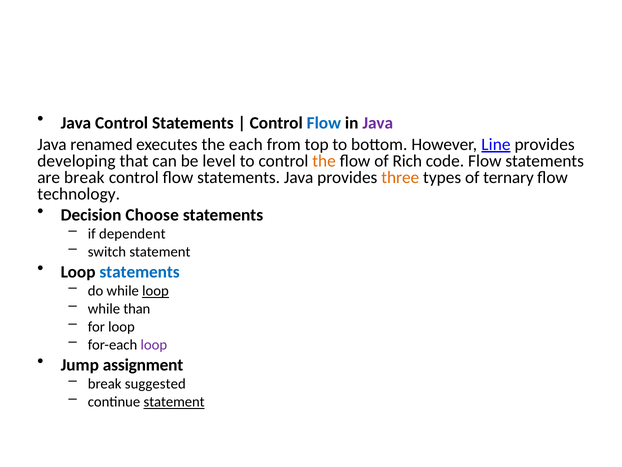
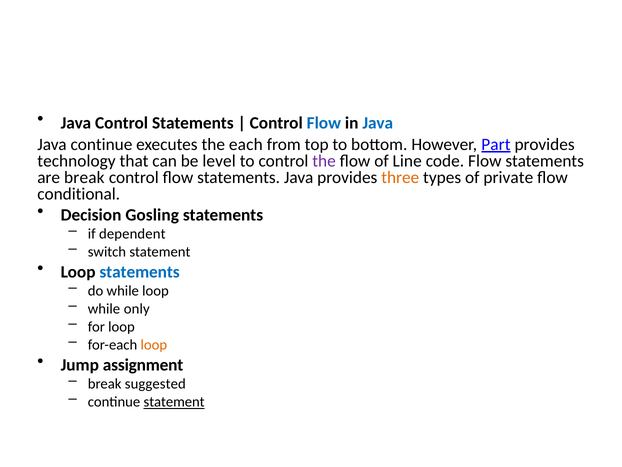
Java at (378, 123) colour: purple -> blue
Java renamed: renamed -> continue
Line: Line -> Part
developing: developing -> technology
the at (324, 161) colour: orange -> purple
Rich: Rich -> Line
ternary: ternary -> private
technology: technology -> conditional
Choose: Choose -> Gosling
loop at (156, 291) underline: present -> none
than: than -> only
loop at (154, 345) colour: purple -> orange
